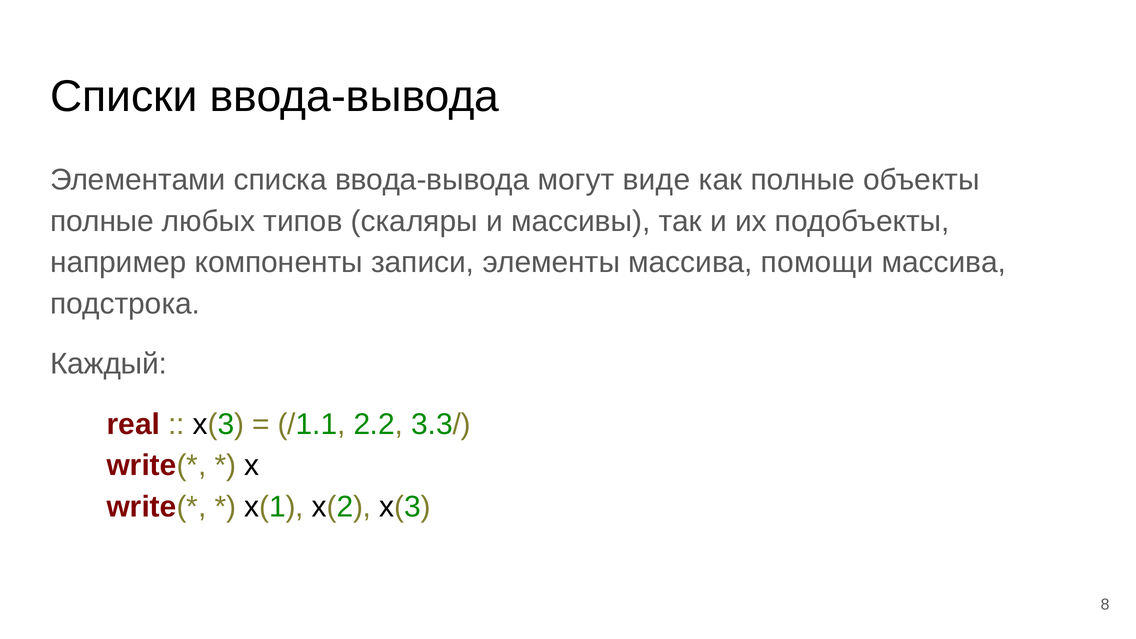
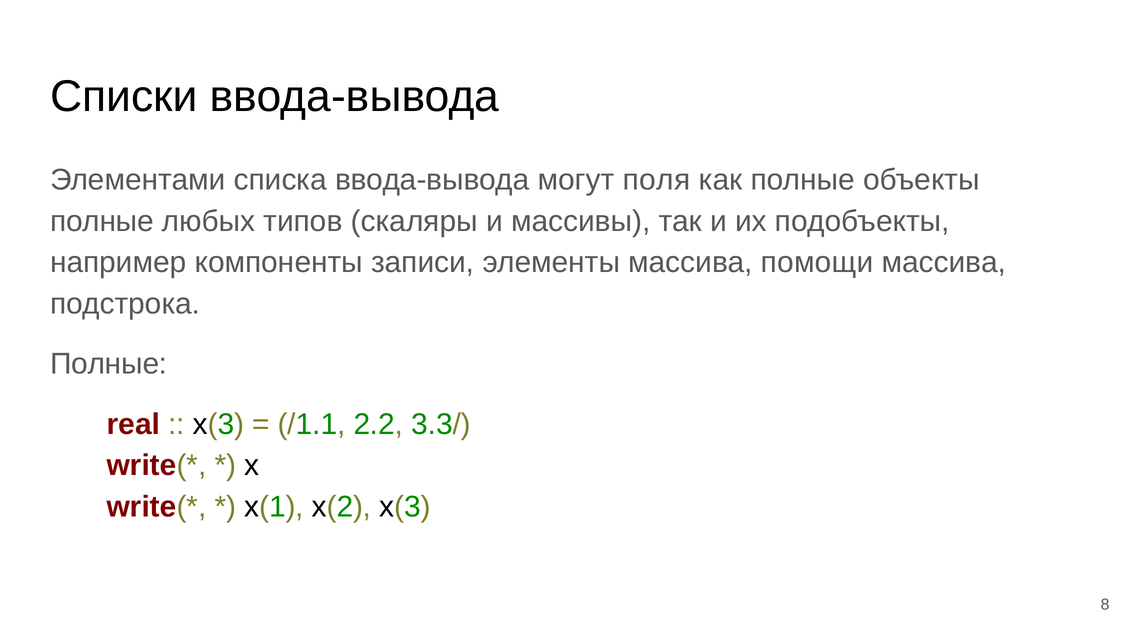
виде: виде -> поля
Каждый at (109, 364): Каждый -> Полные
